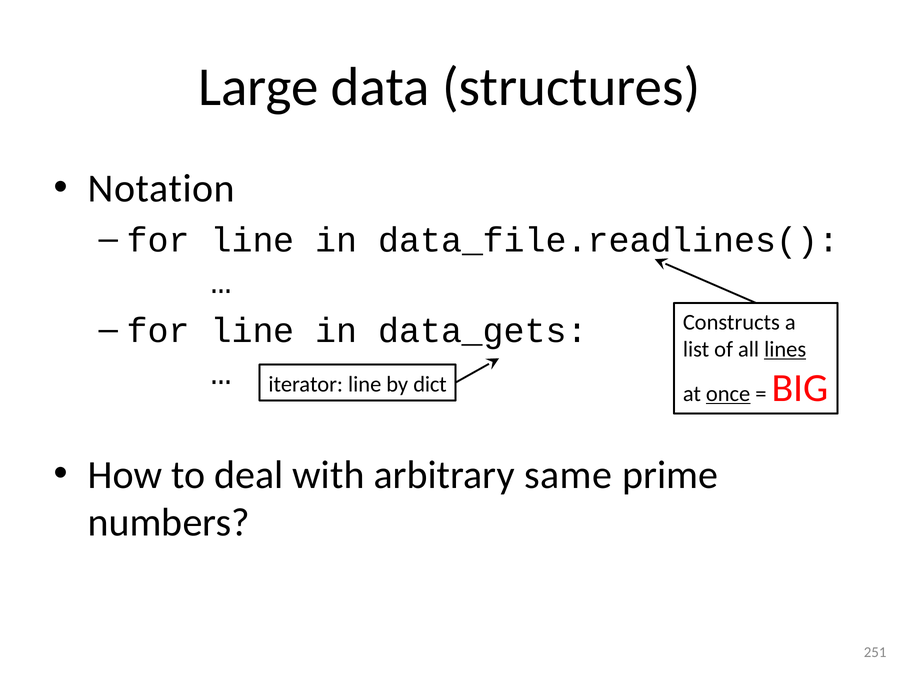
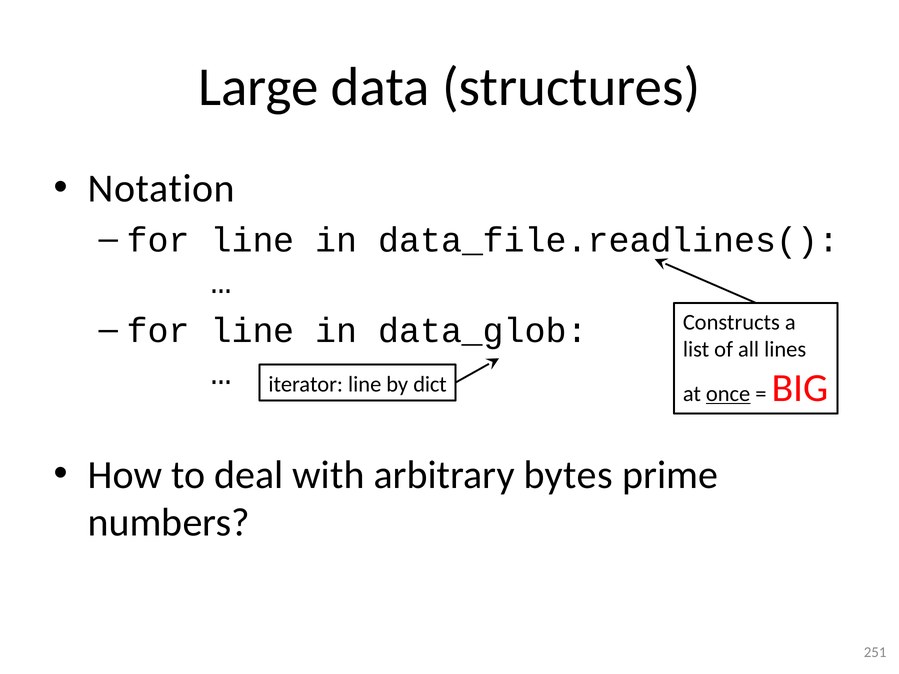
data_gets: data_gets -> data_glob
lines underline: present -> none
same: same -> bytes
